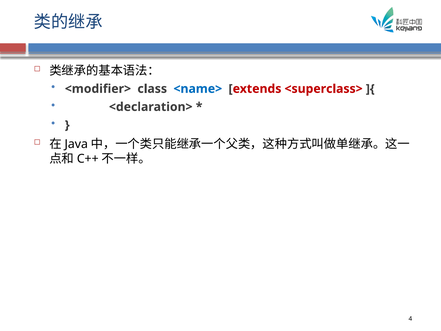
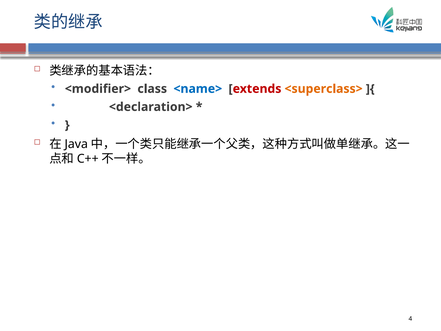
<superclass> colour: red -> orange
